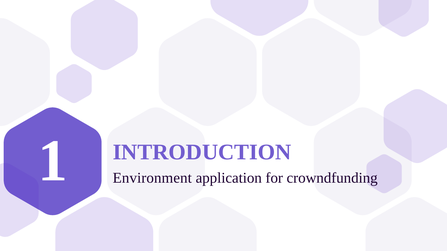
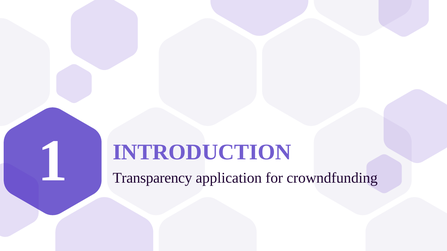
Environment: Environment -> Transparency
